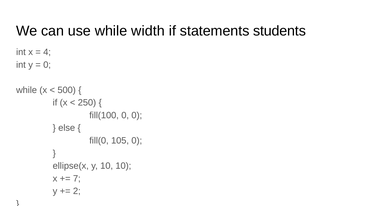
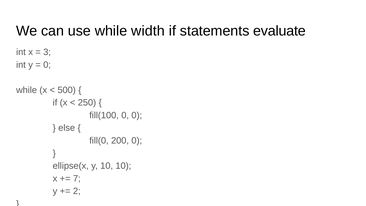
students: students -> evaluate
4: 4 -> 3
105: 105 -> 200
